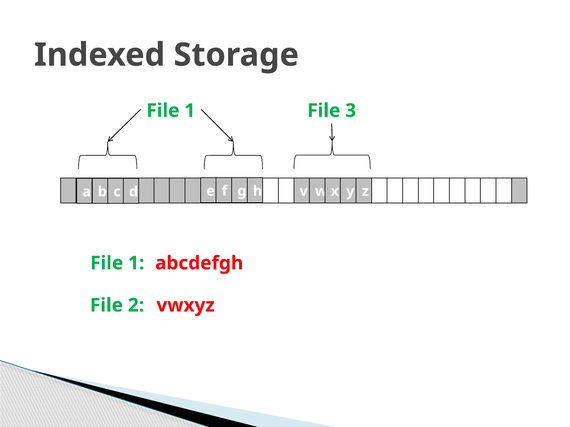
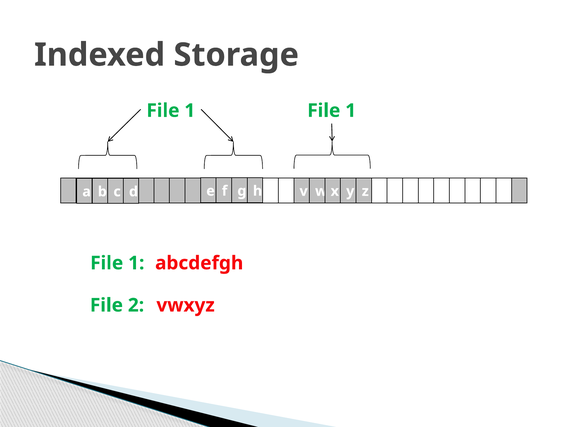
3 at (351, 111): 3 -> 1
